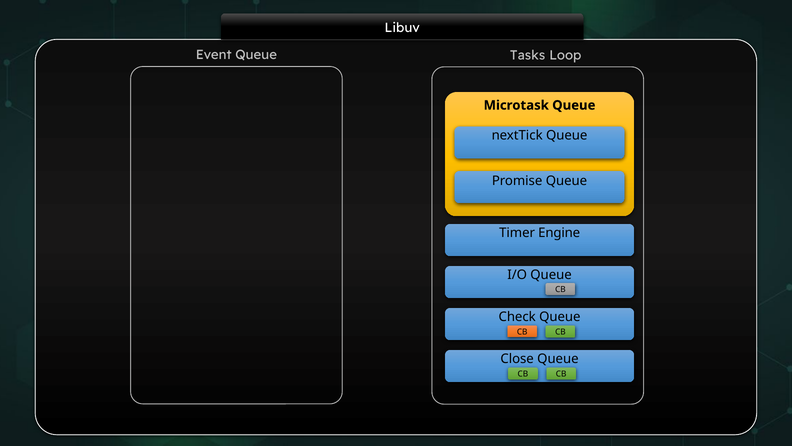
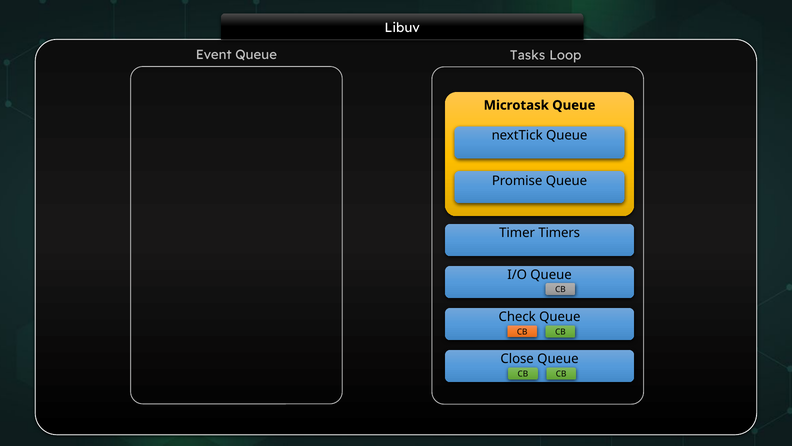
Engine: Engine -> Timers
